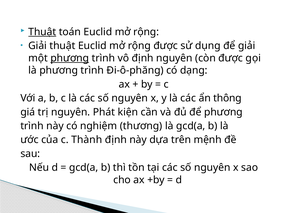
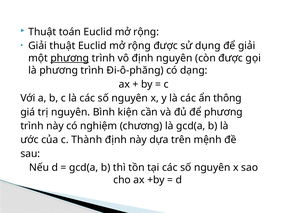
Thuật at (42, 32) underline: present -> none
Phát: Phát -> Bình
thương: thương -> chương
